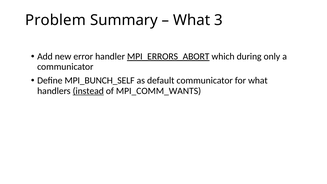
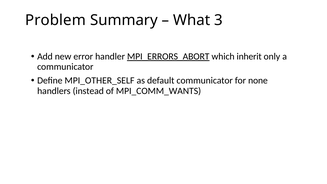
during: during -> inherit
MPI_BUNCH_SELF: MPI_BUNCH_SELF -> MPI_OTHER_SELF
for what: what -> none
instead underline: present -> none
